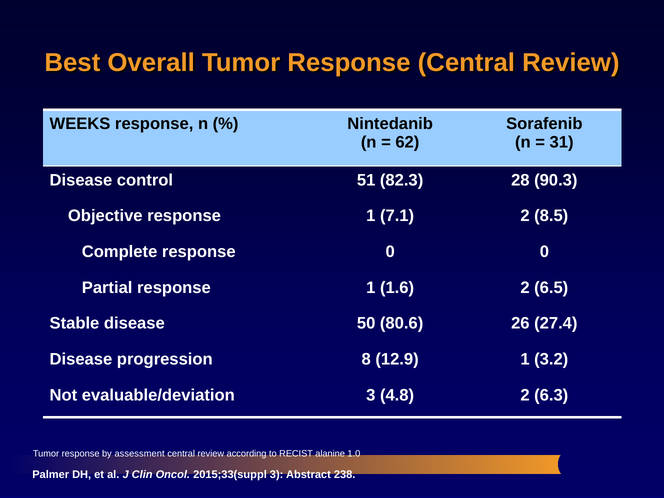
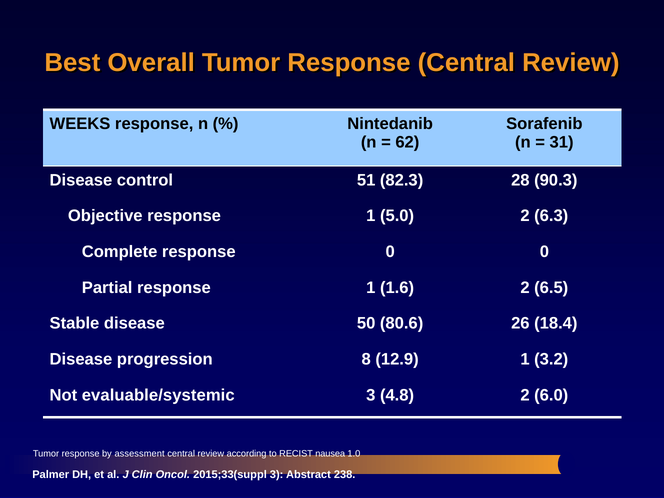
7.1: 7.1 -> 5.0
8.5: 8.5 -> 6.3
27.4: 27.4 -> 18.4
evaluable/deviation: evaluable/deviation -> evaluable/systemic
6.3: 6.3 -> 6.0
alanine: alanine -> nausea
